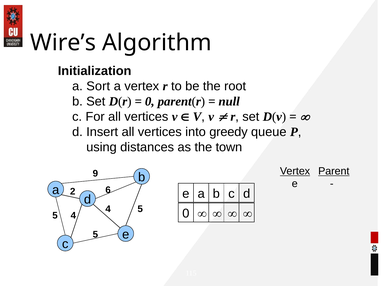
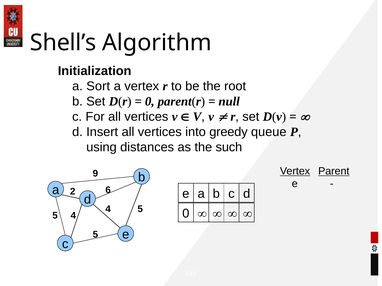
Wire’s: Wire’s -> Shell’s
town: town -> such
